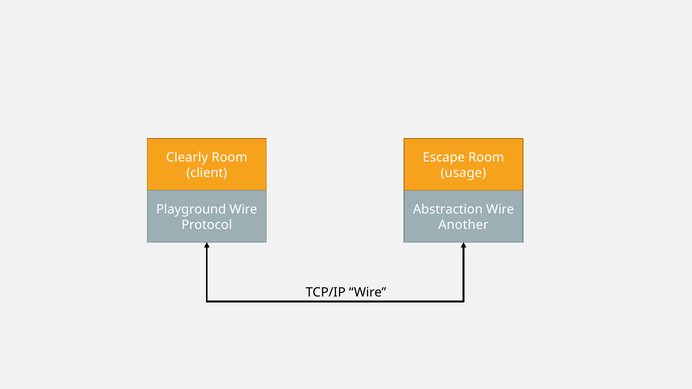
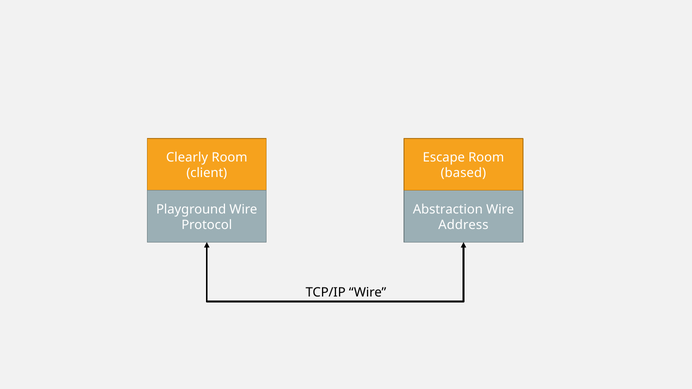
usage: usage -> based
Another: Another -> Address
